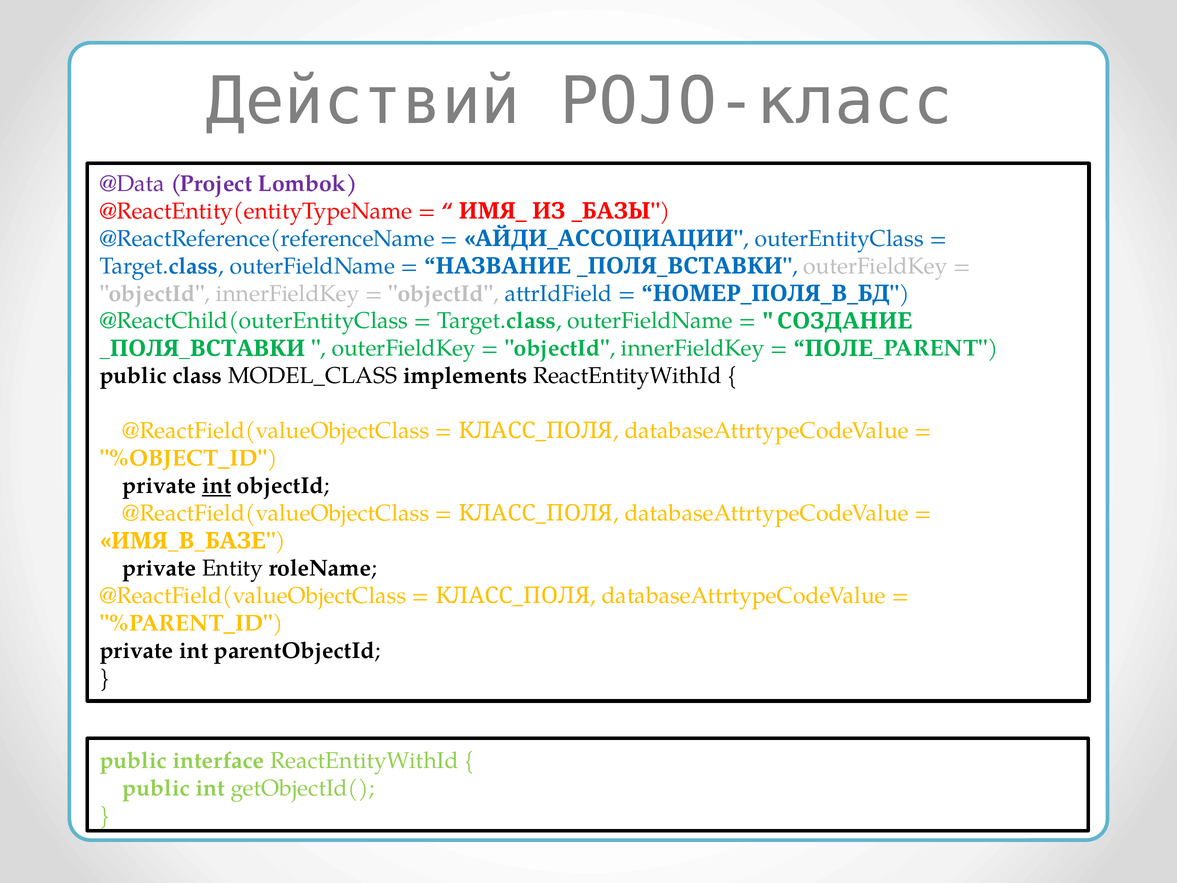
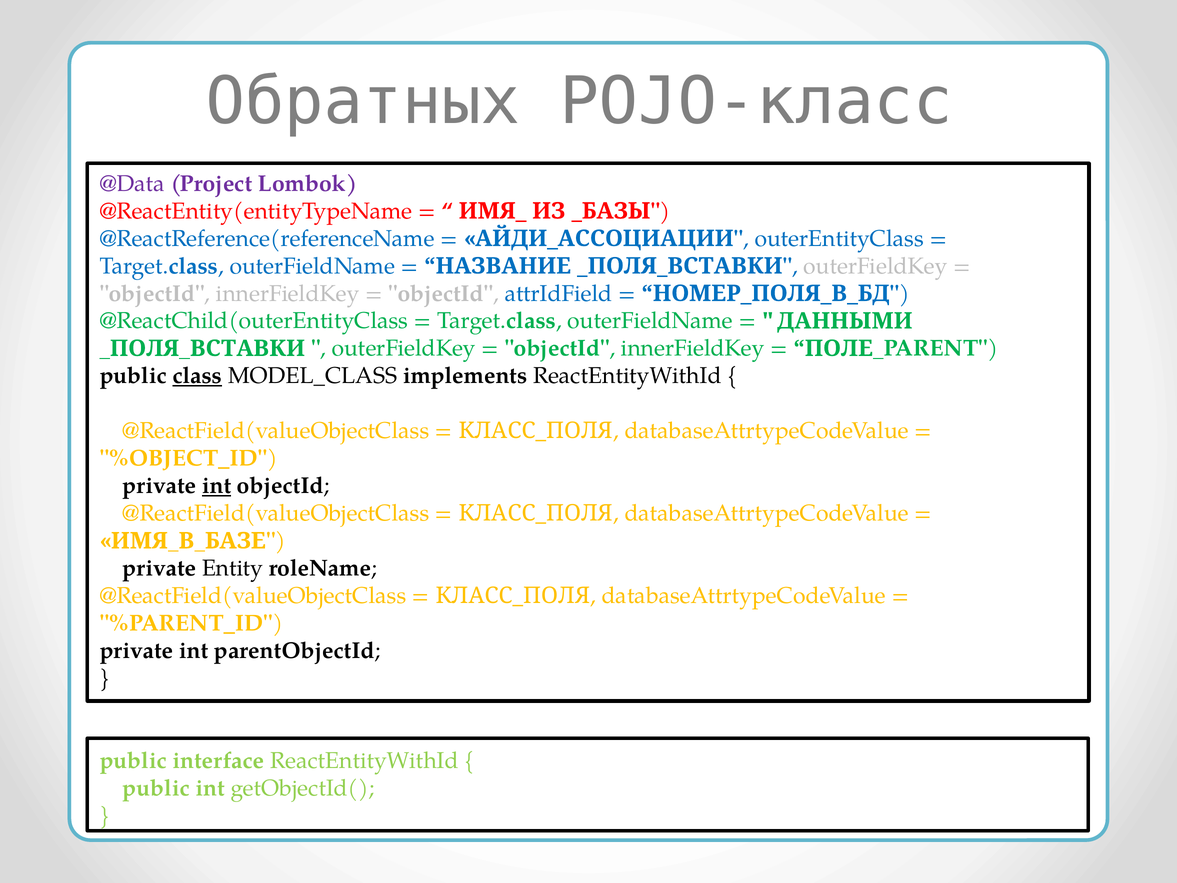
Действий: Действий -> Обратных
СОЗДАНИЕ: СОЗДАНИЕ -> ДАННЫМИ
class underline: none -> present
